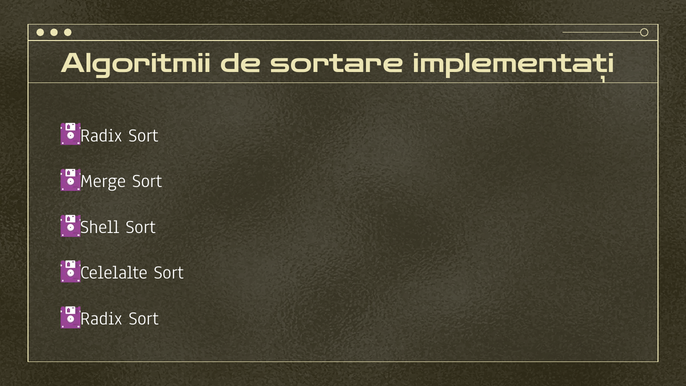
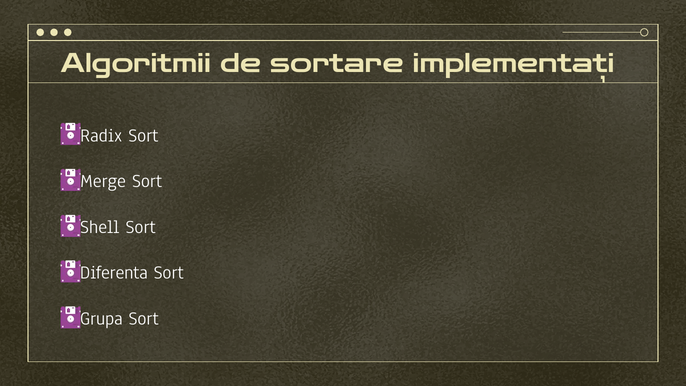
Celelalte: Celelalte -> Diferenta
Radix at (101, 318): Radix -> Grupa
